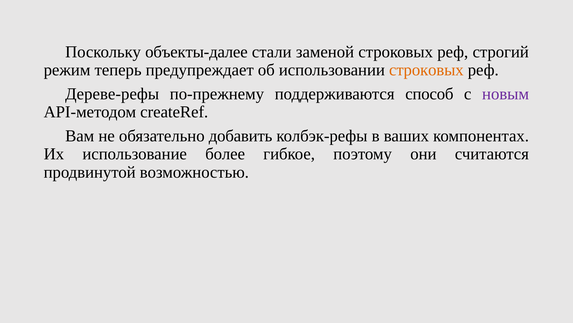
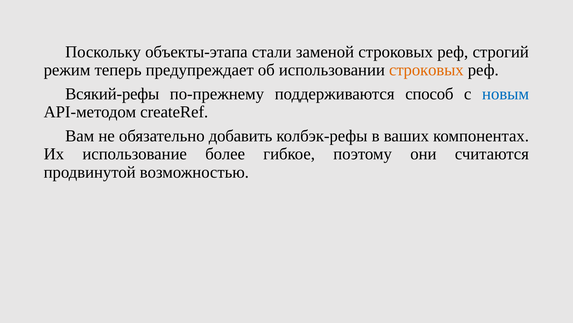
объекты-далее: объекты-далее -> объекты-этапа
Дереве-рефы: Дереве-рефы -> Всякий-рефы
новым colour: purple -> blue
